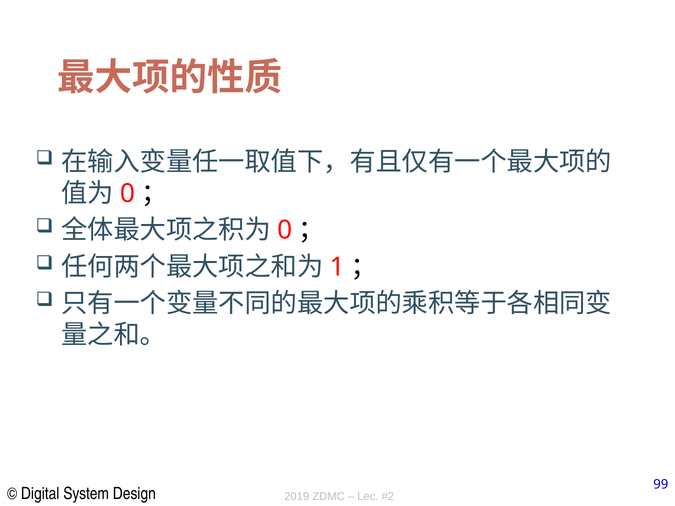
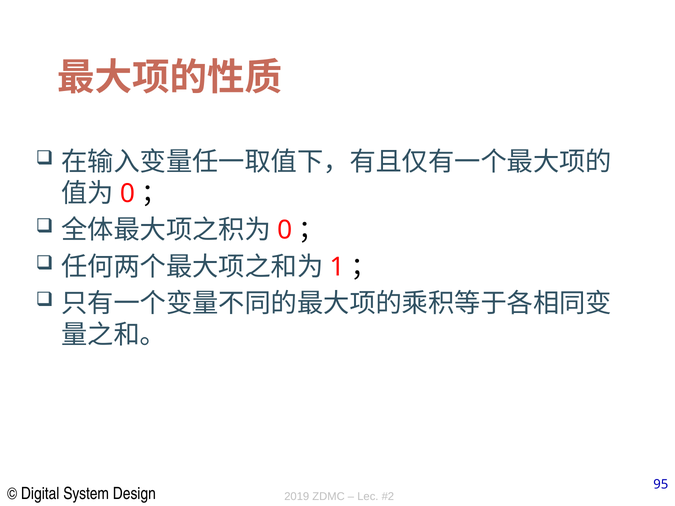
99: 99 -> 95
